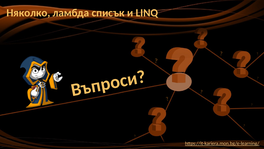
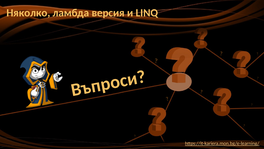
списък: списък -> версия
